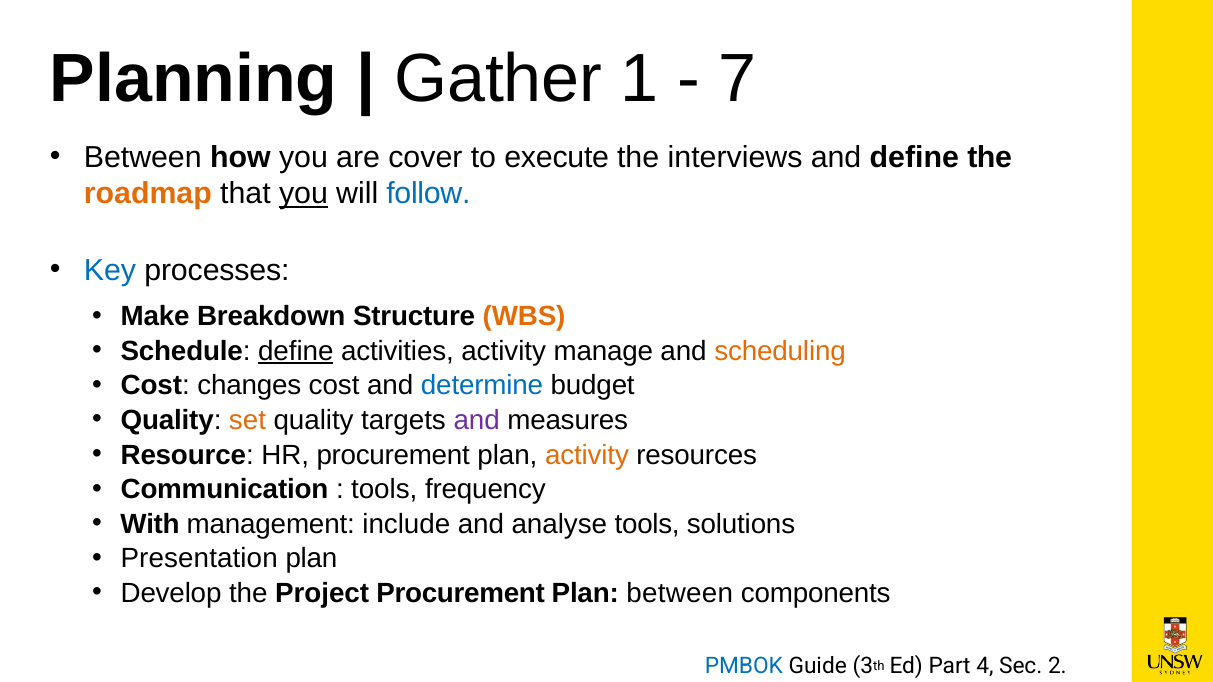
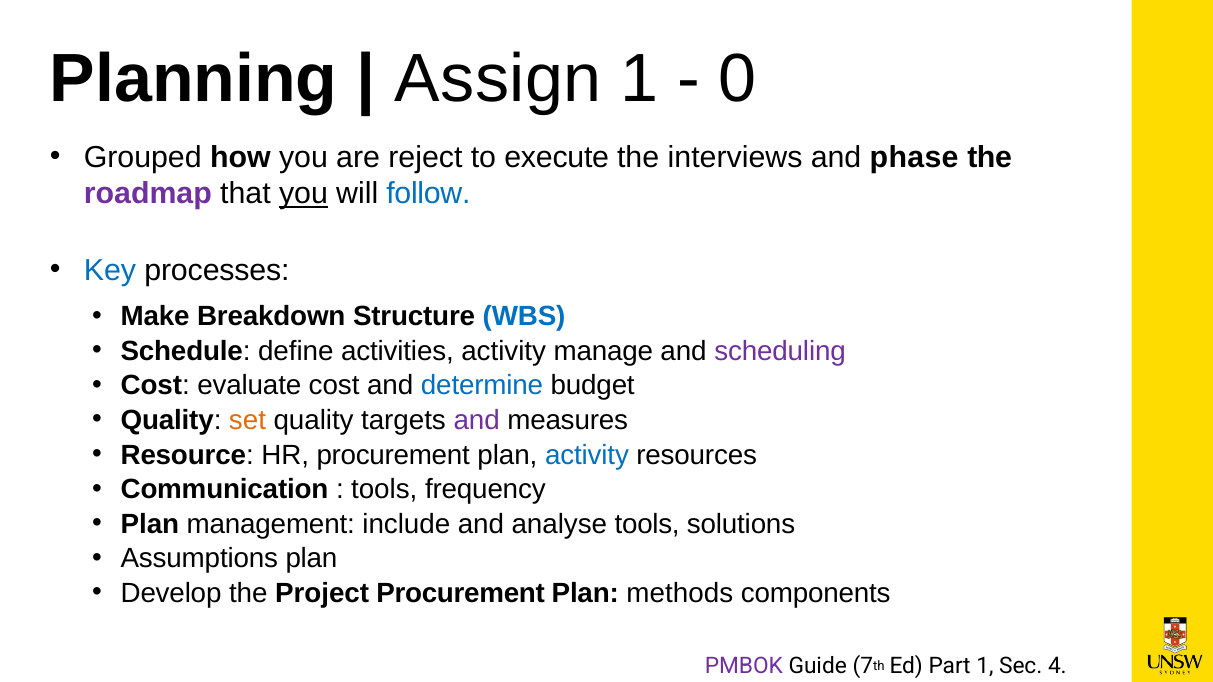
Gather: Gather -> Assign
7: 7 -> 0
Between at (143, 157): Between -> Grouped
cover: cover -> reject
and define: define -> phase
roadmap colour: orange -> purple
WBS colour: orange -> blue
define at (296, 351) underline: present -> none
scheduling colour: orange -> purple
changes: changes -> evaluate
activity at (587, 455) colour: orange -> blue
With at (150, 524): With -> Plan
Presentation: Presentation -> Assumptions
Plan between: between -> methods
PMBOK colour: blue -> purple
3: 3 -> 7
Part 4: 4 -> 1
2: 2 -> 4
